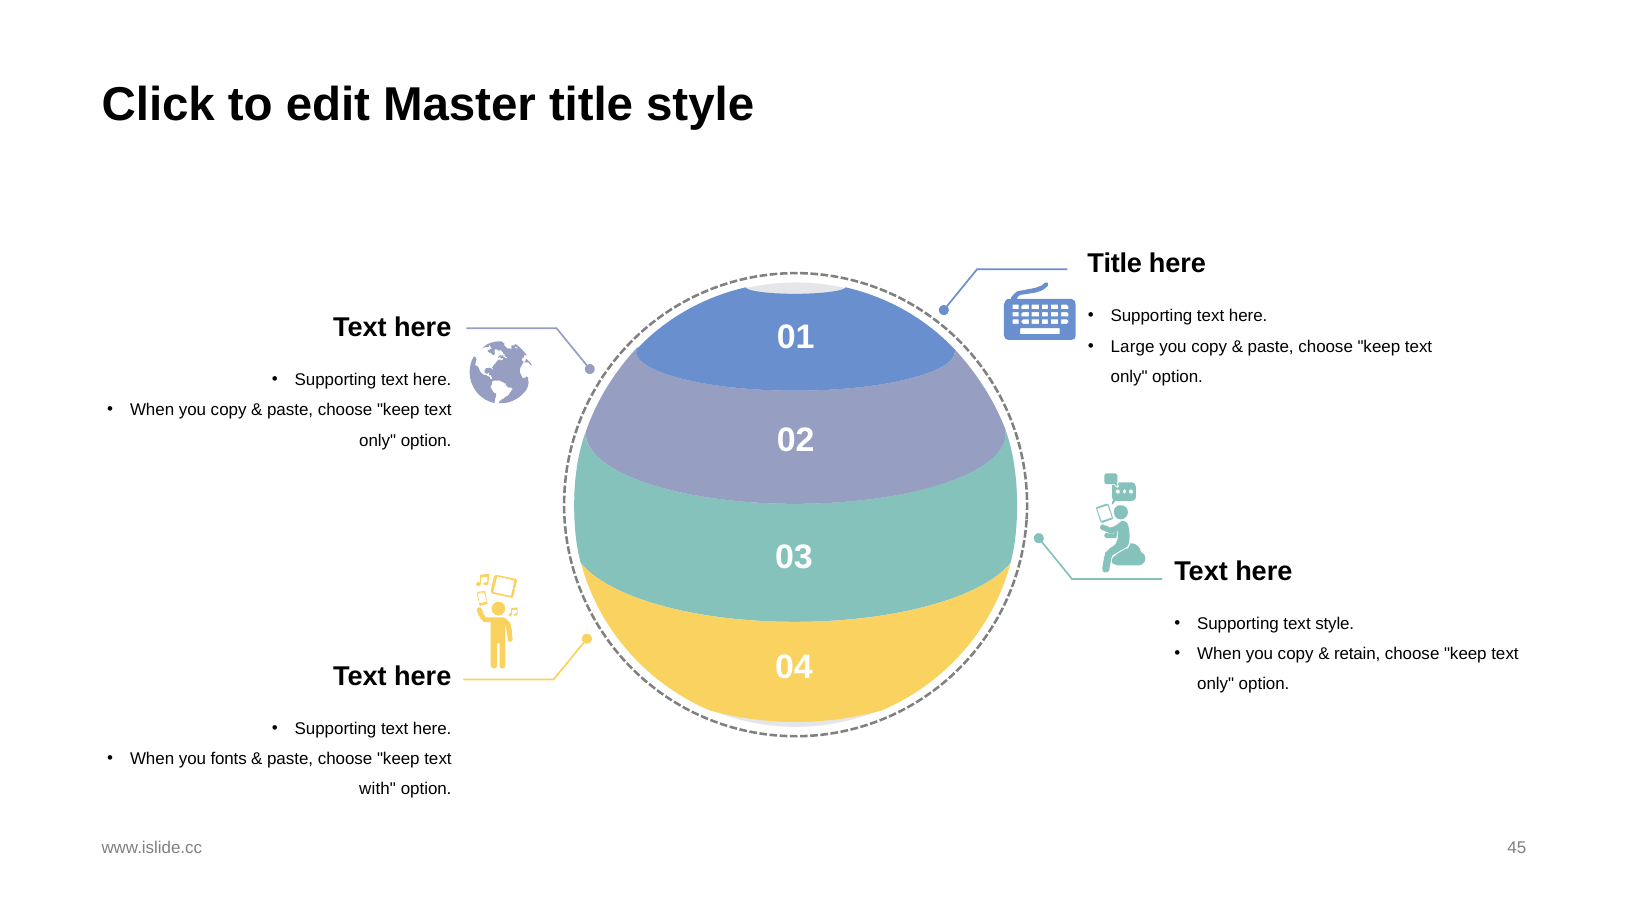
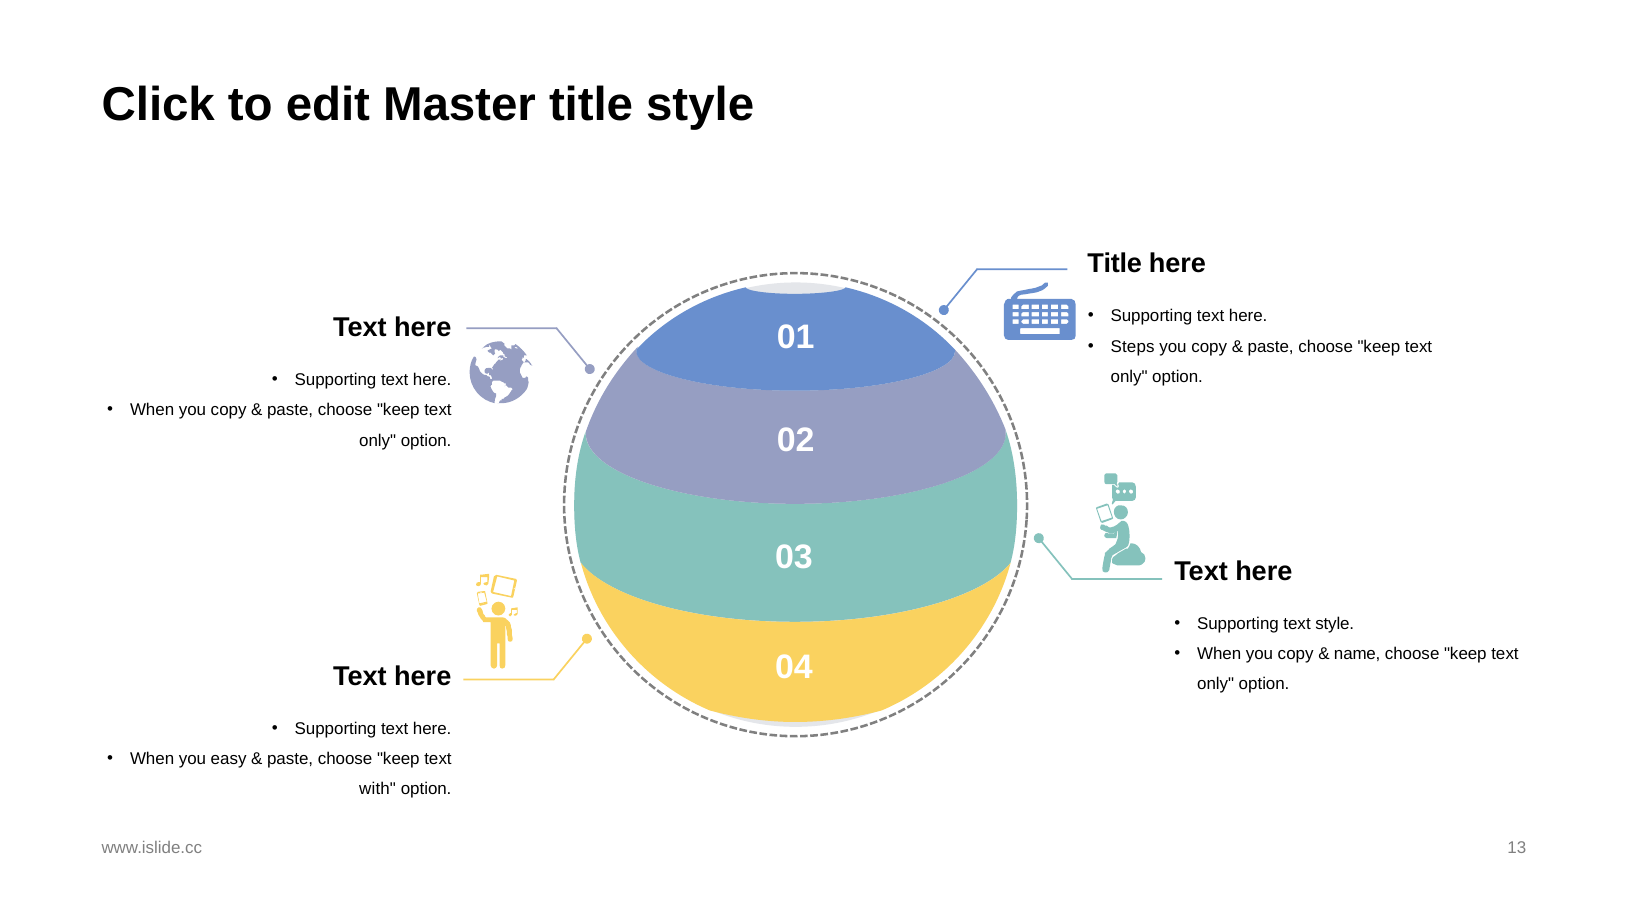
Large: Large -> Steps
retain: retain -> name
fonts: fonts -> easy
45: 45 -> 13
